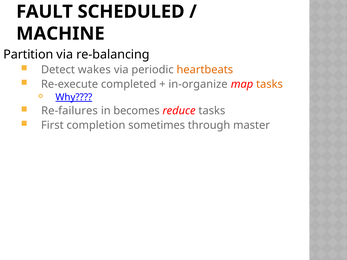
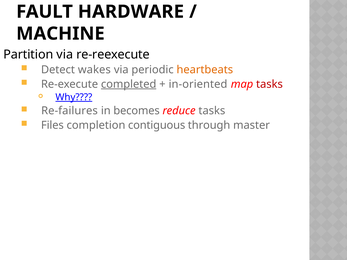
SCHEDULED: SCHEDULED -> HARDWARE
re-balancing: re-balancing -> re-reexecute
completed underline: none -> present
in-organize: in-organize -> in-oriented
tasks at (269, 84) colour: orange -> red
First: First -> Files
sometimes: sometimes -> contiguous
